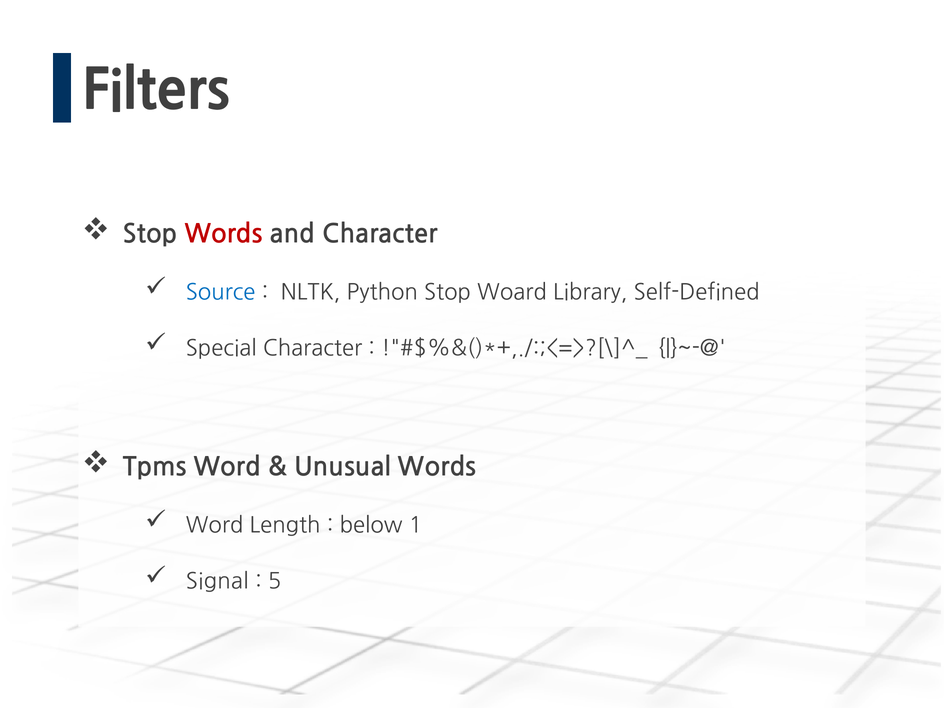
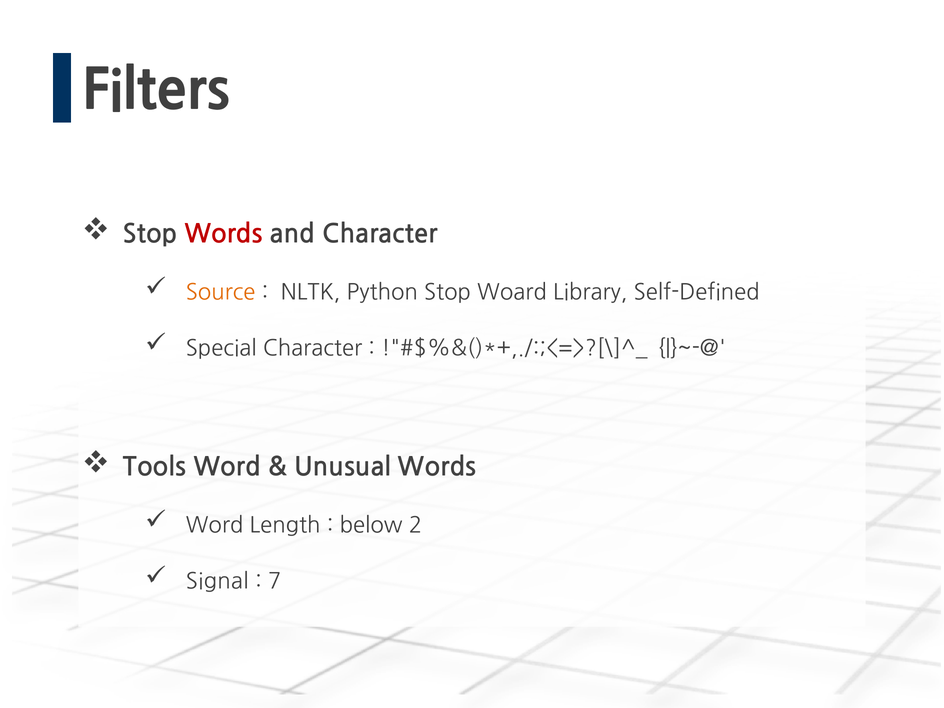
Source colour: blue -> orange
Tpms: Tpms -> Tools
1: 1 -> 2
5: 5 -> 7
